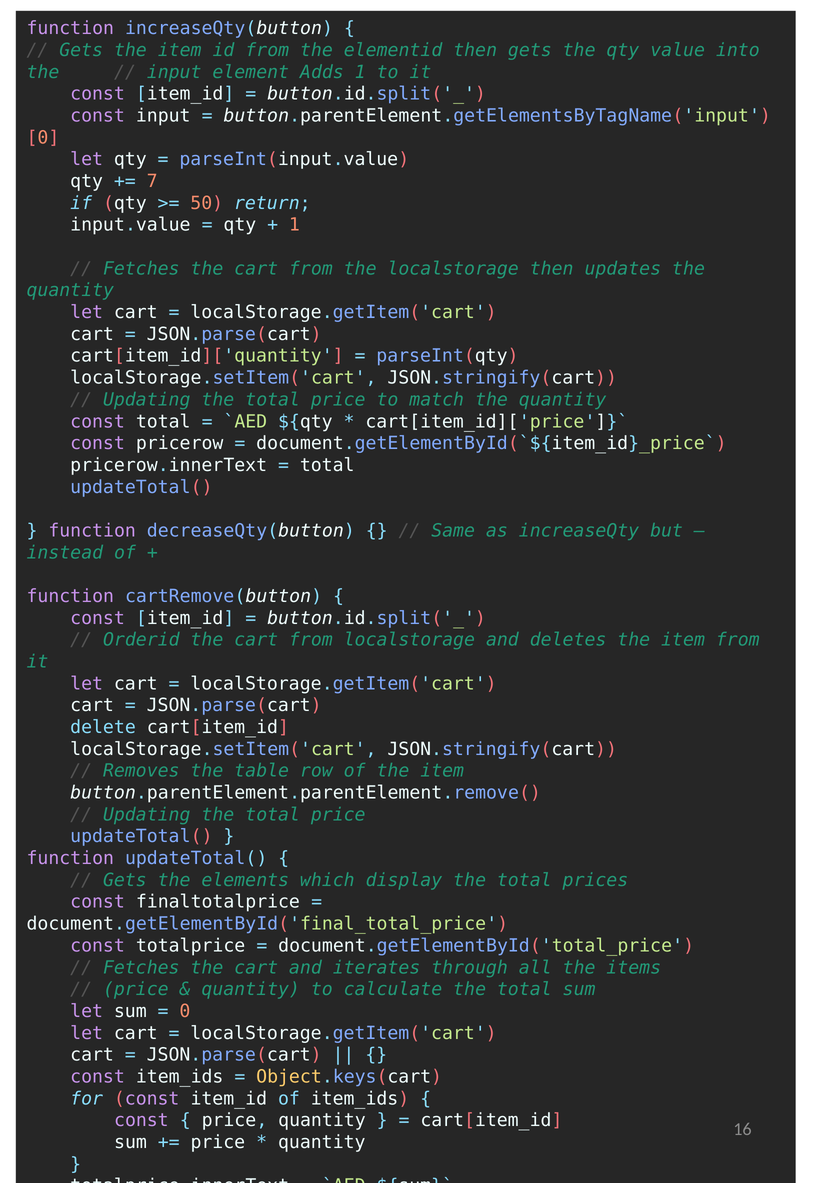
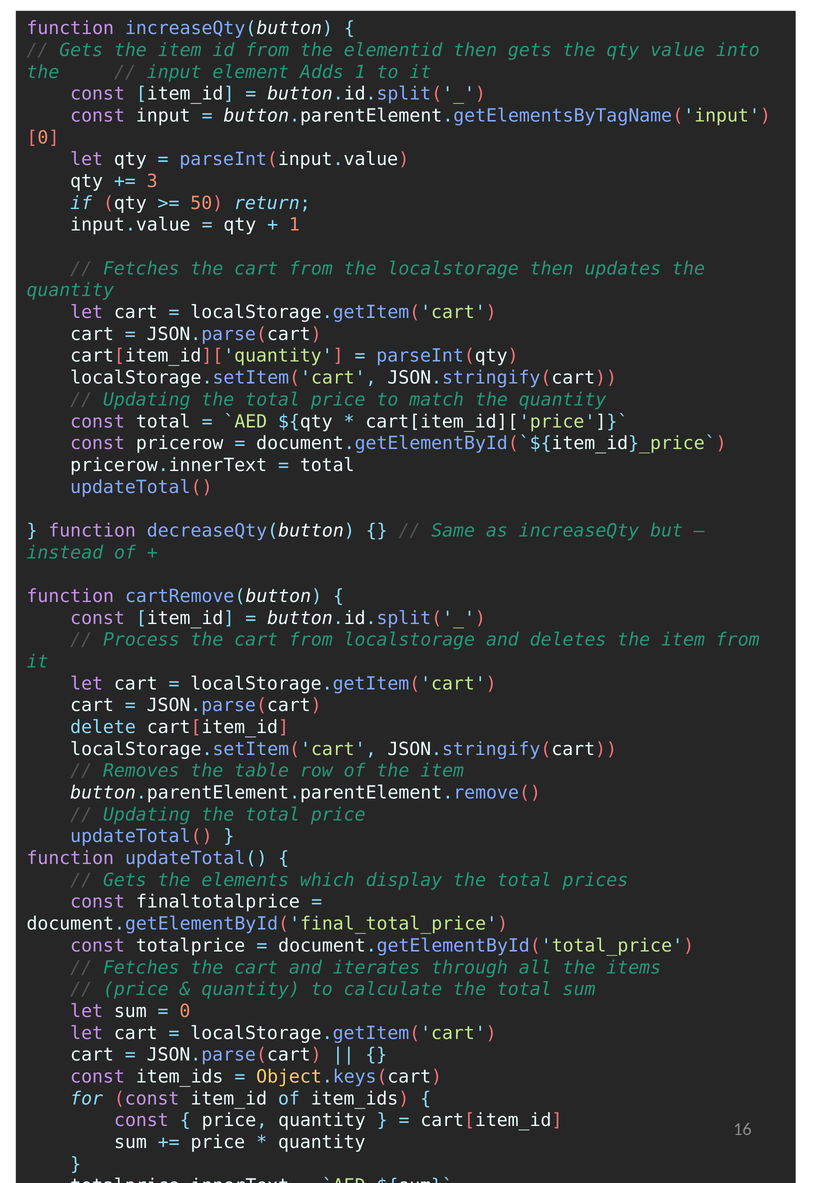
7: 7 -> 3
Orderid: Orderid -> Process
